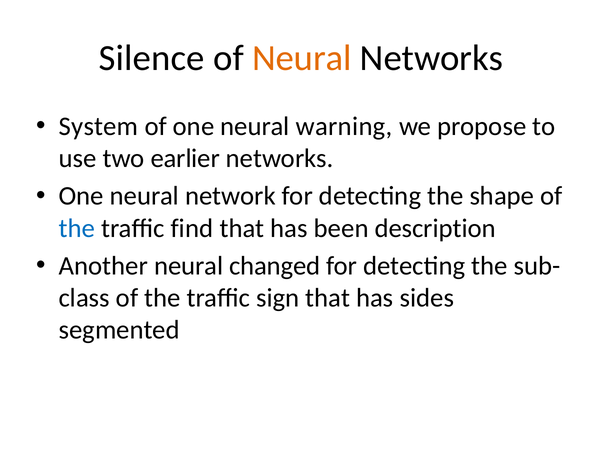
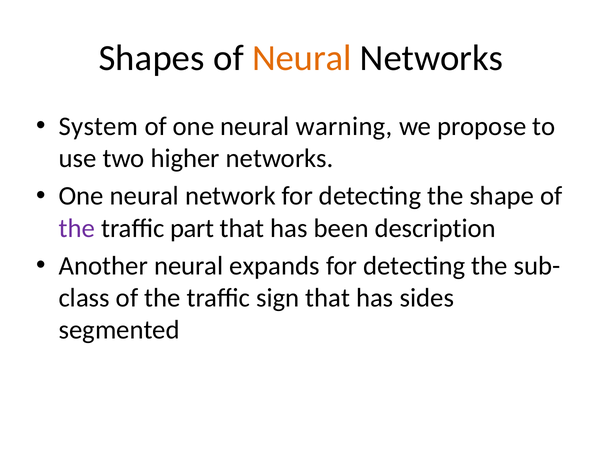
Silence: Silence -> Shapes
earlier: earlier -> higher
the at (77, 228) colour: blue -> purple
find: find -> part
changed: changed -> expands
